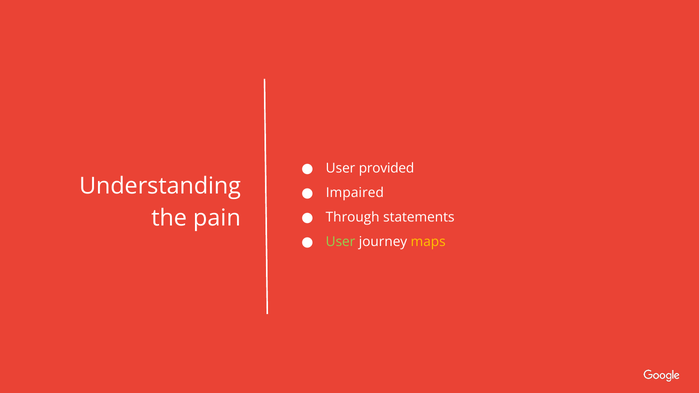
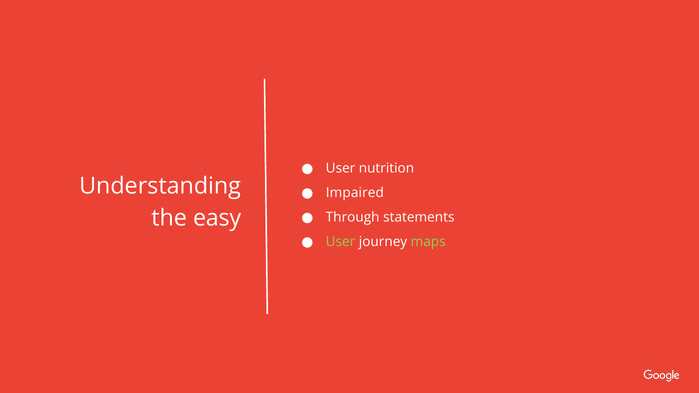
provided: provided -> nutrition
pain: pain -> easy
maps colour: yellow -> light green
